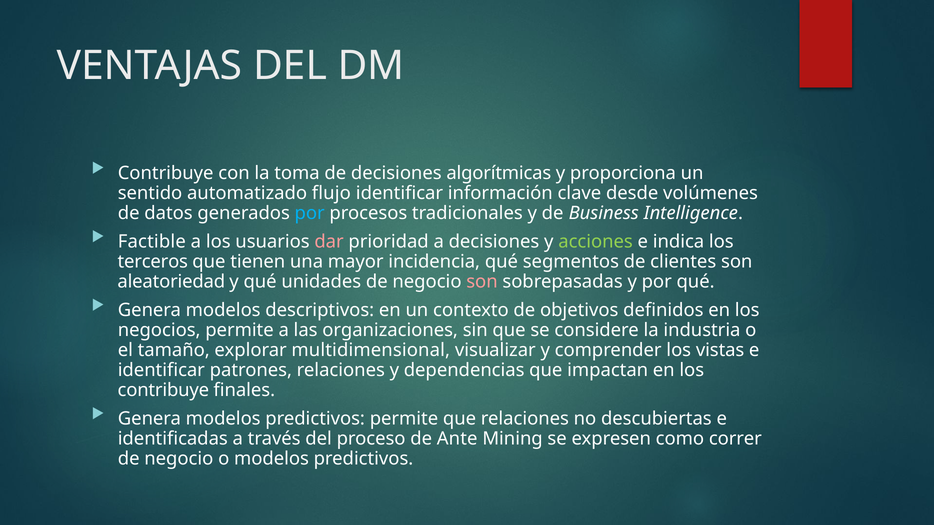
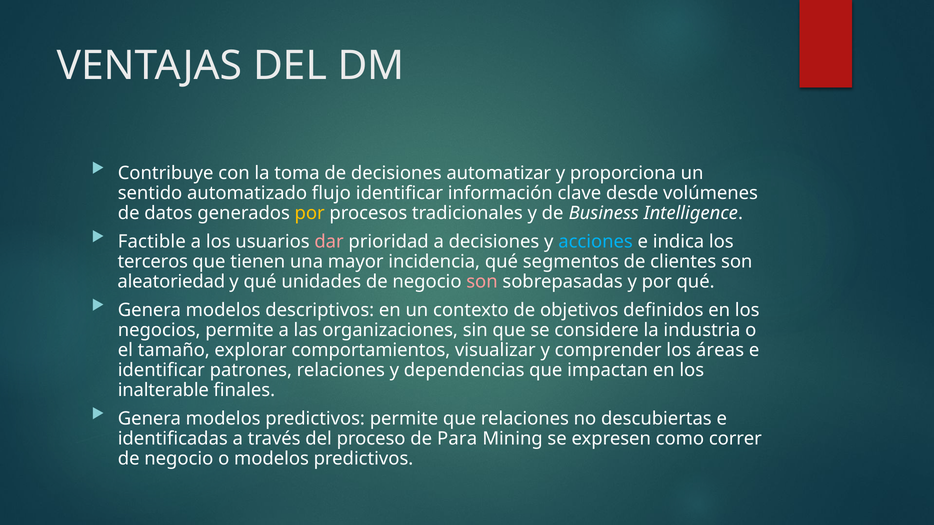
algorítmicas: algorítmicas -> automatizar
por at (310, 213) colour: light blue -> yellow
acciones colour: light green -> light blue
multidimensional: multidimensional -> comportamientos
vistas: vistas -> áreas
contribuye at (163, 390): contribuye -> inalterable
Ante: Ante -> Para
